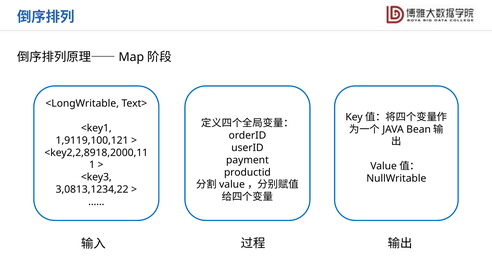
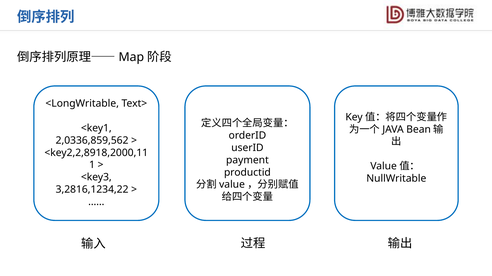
1,9119,100,121: 1,9119,100,121 -> 2,0336,859,562
3,0813,1234,22: 3,0813,1234,22 -> 3,2816,1234,22
